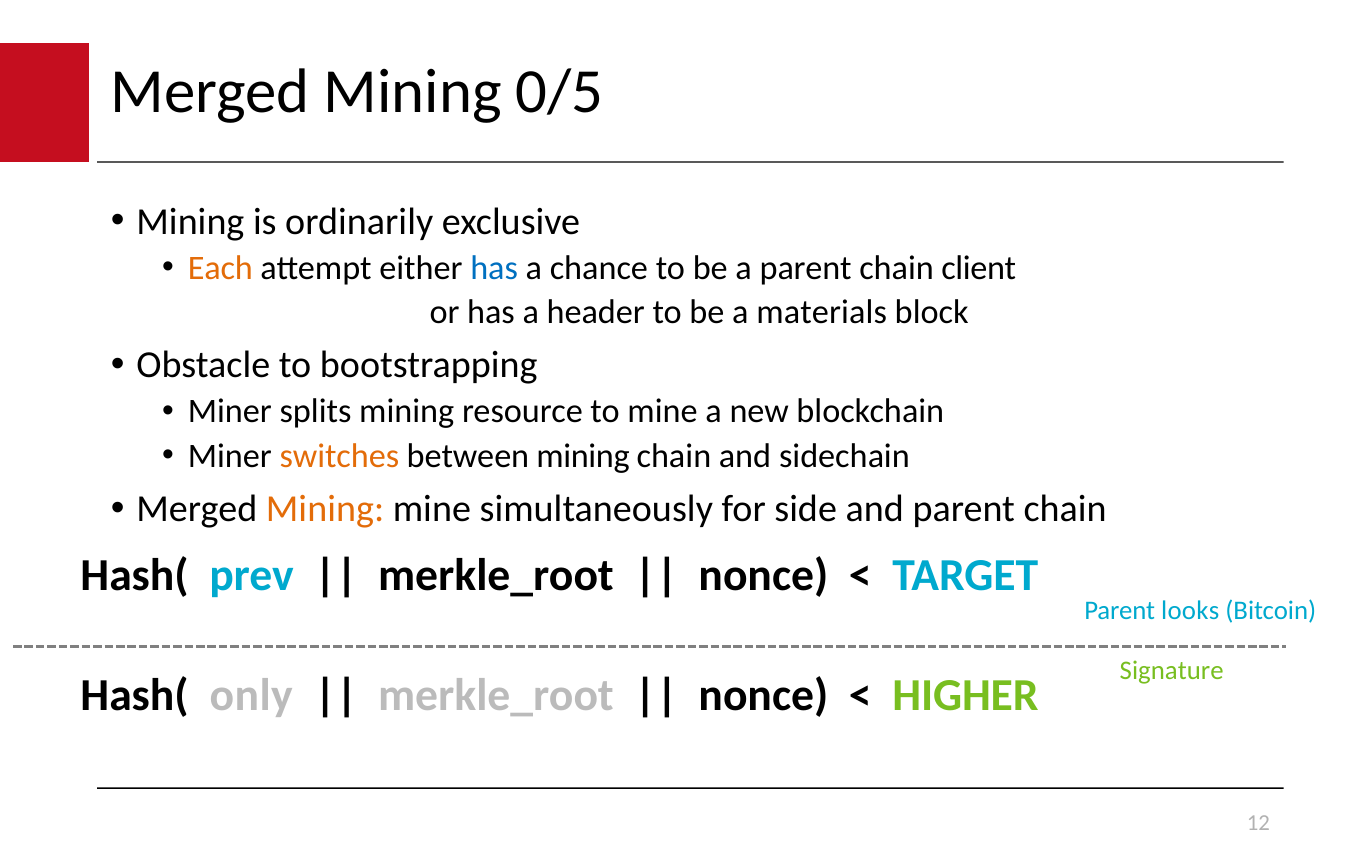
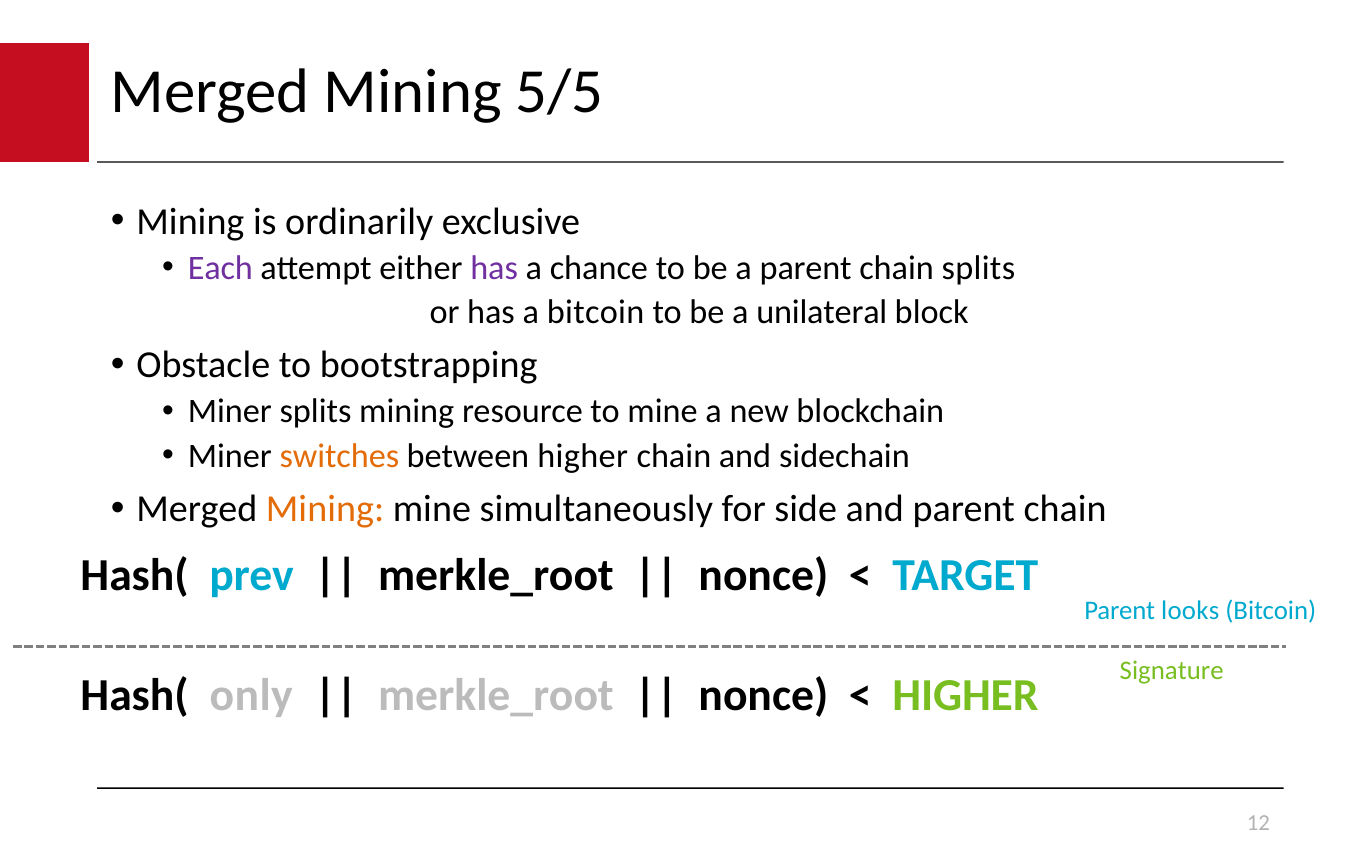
0/5: 0/5 -> 5/5
Each colour: orange -> purple
has at (494, 268) colour: blue -> purple
chain client: client -> splits
a header: header -> bitcoin
materials: materials -> unilateral
between mining: mining -> higher
